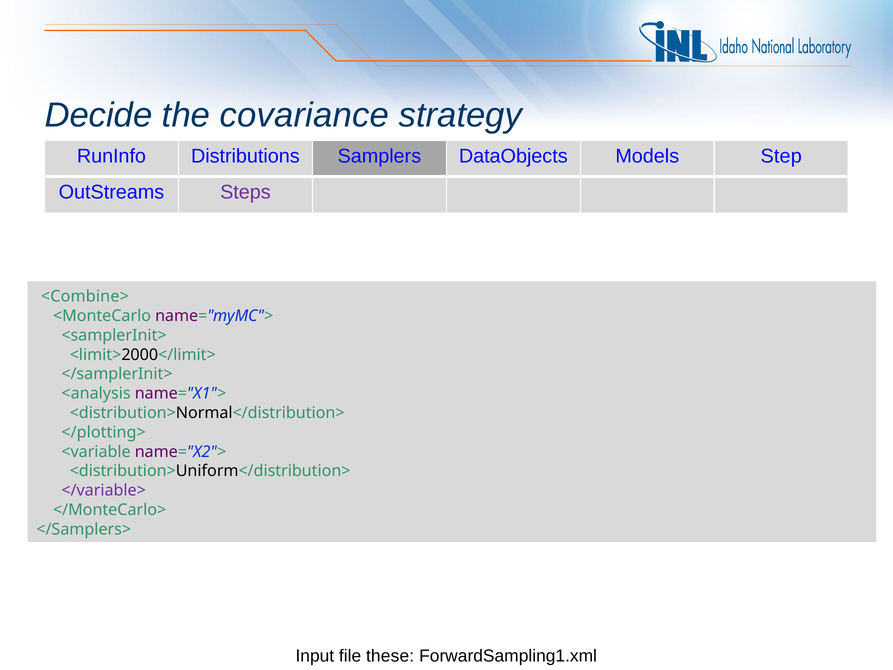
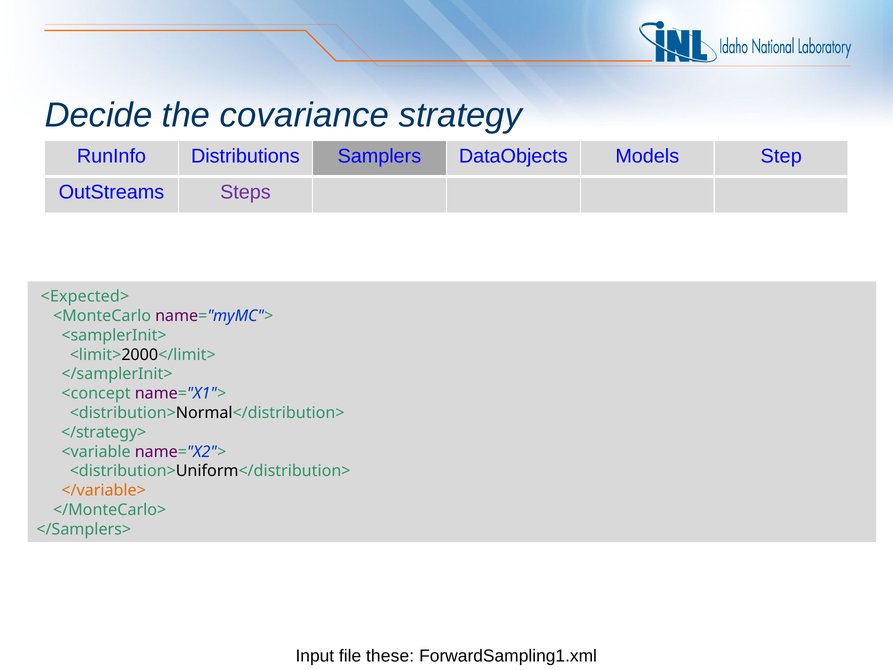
<Combine>: <Combine> -> <Expected>
<analysis: <analysis -> <concept
</plotting>: </plotting> -> </strategy>
</variable> colour: purple -> orange
